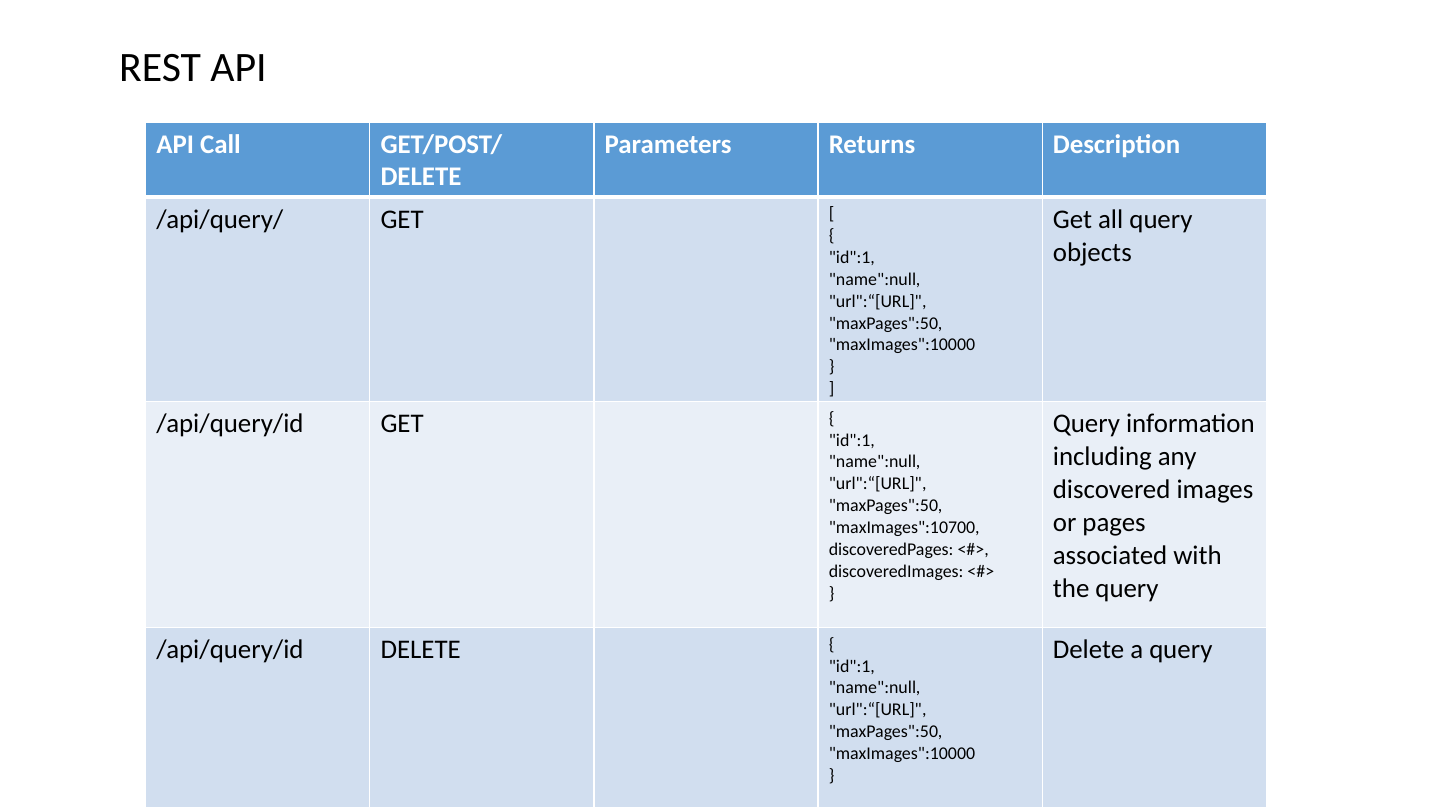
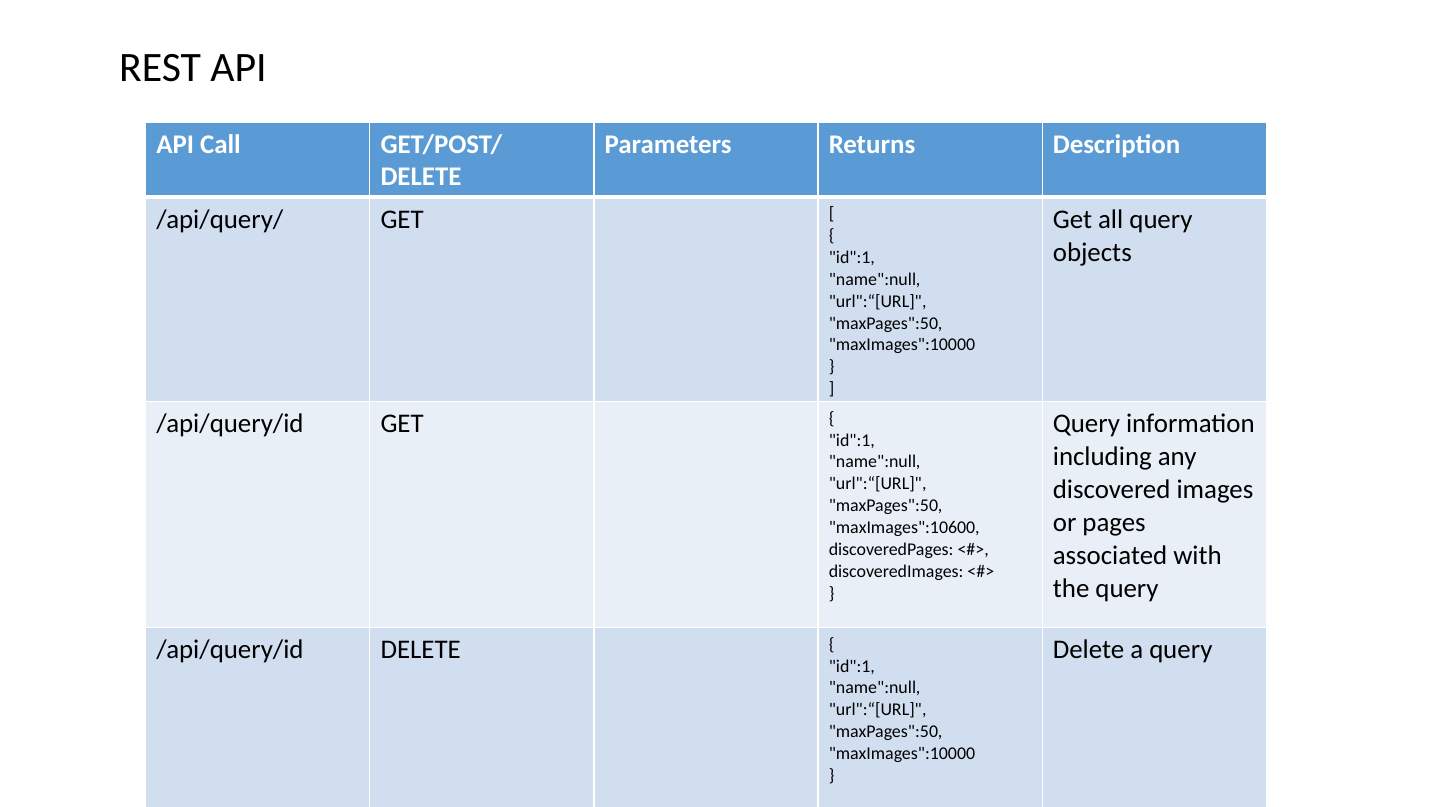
maxImages":10700: maxImages":10700 -> maxImages":10600
